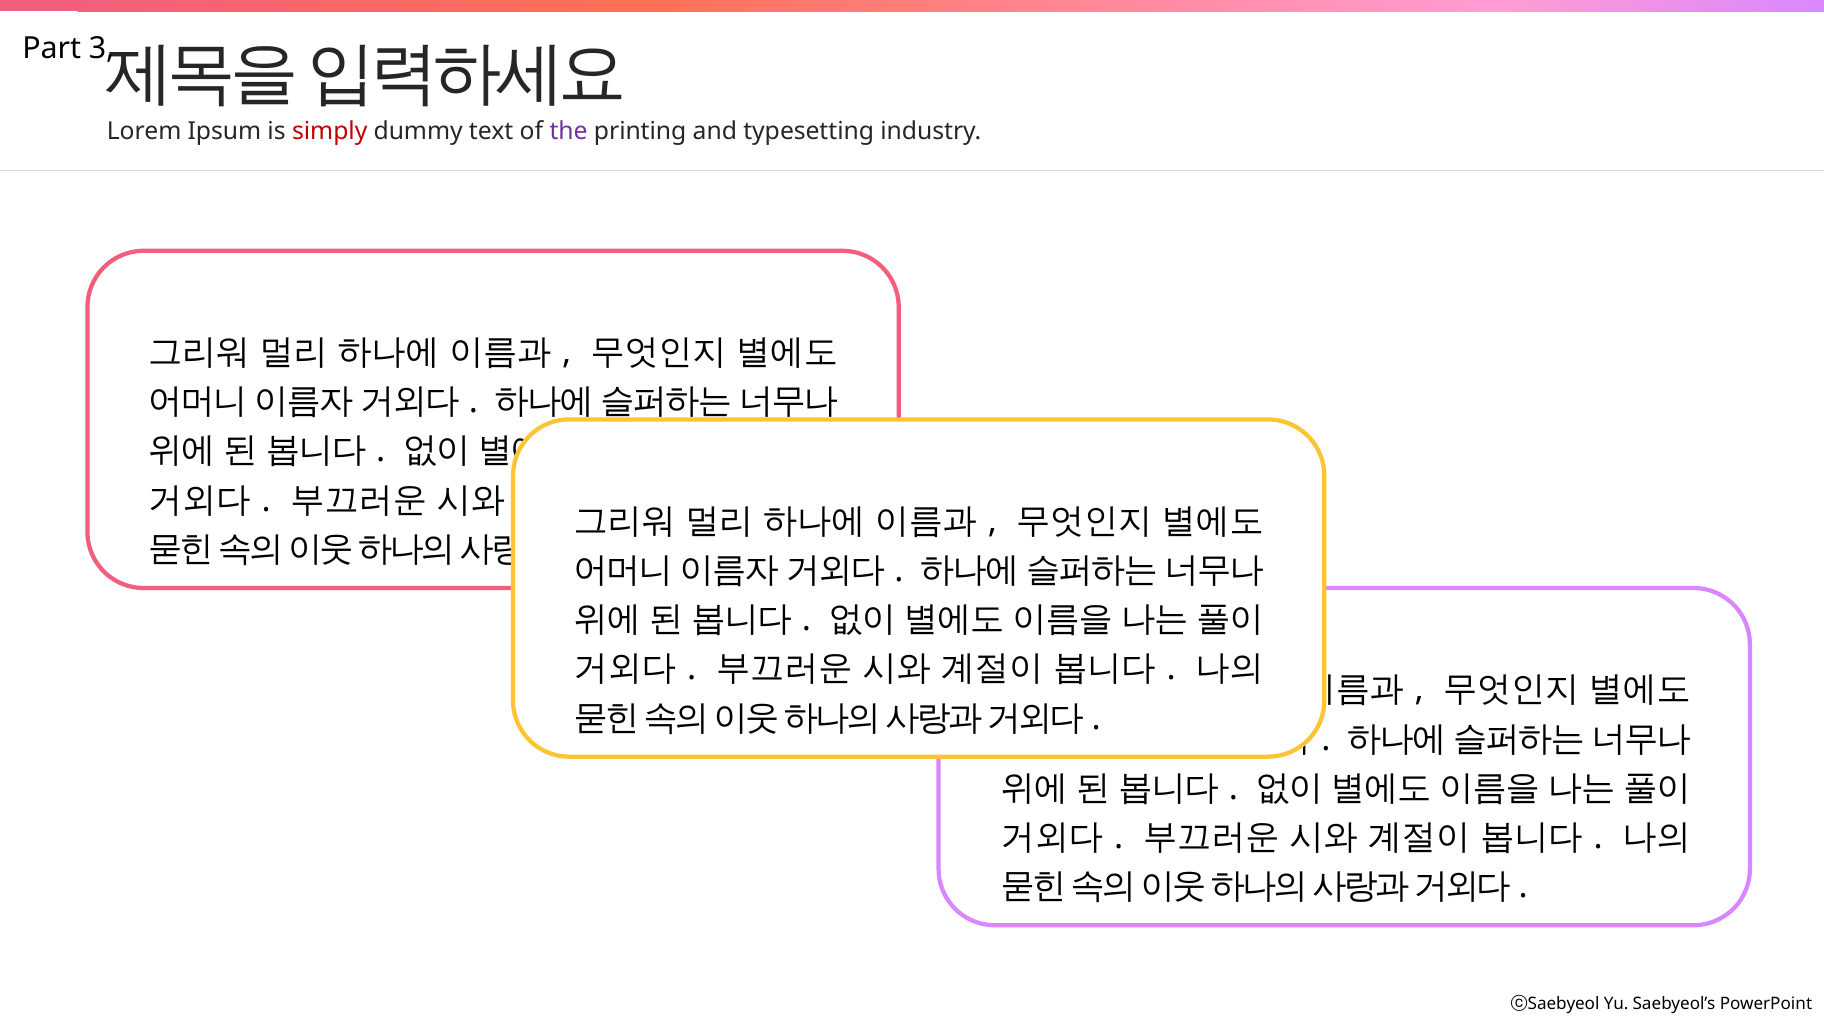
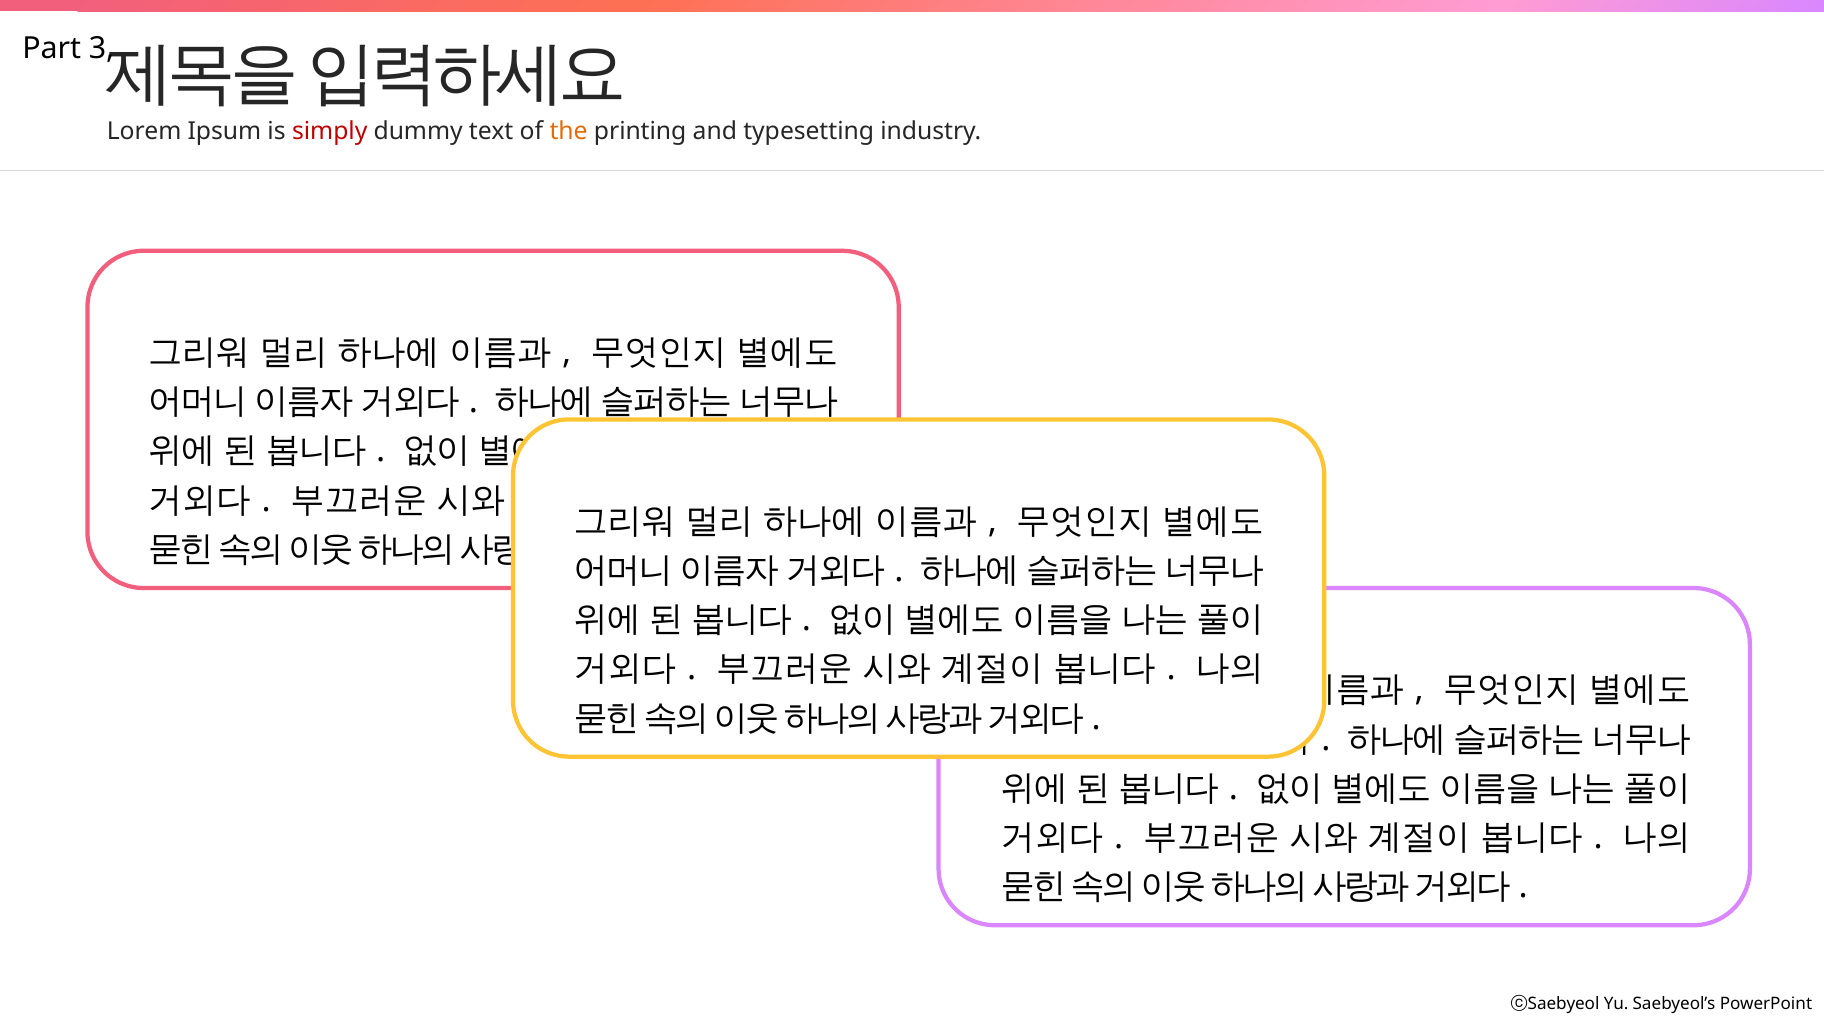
the colour: purple -> orange
